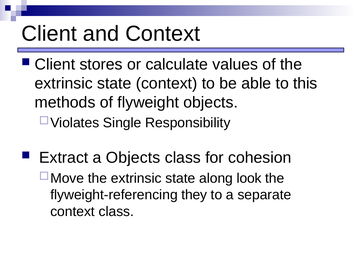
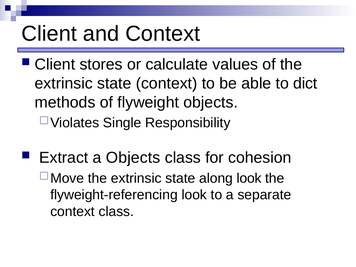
this: this -> dict
flyweight-referencing they: they -> look
